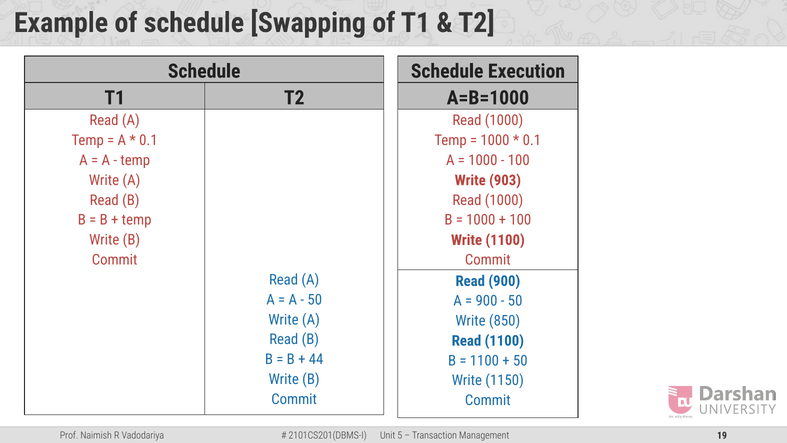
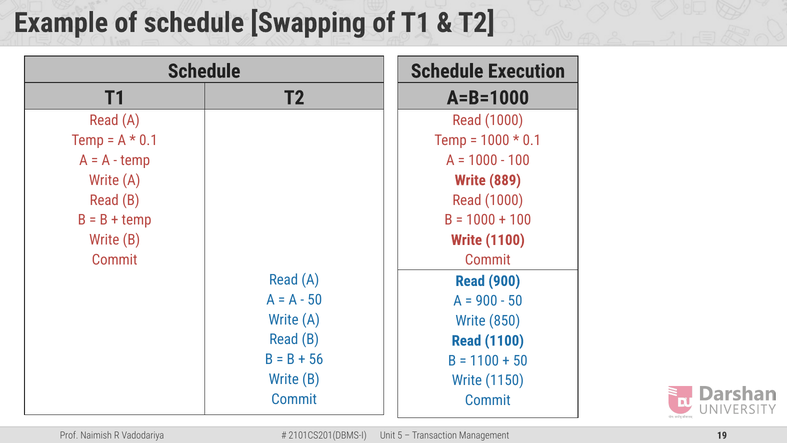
903: 903 -> 889
44: 44 -> 56
